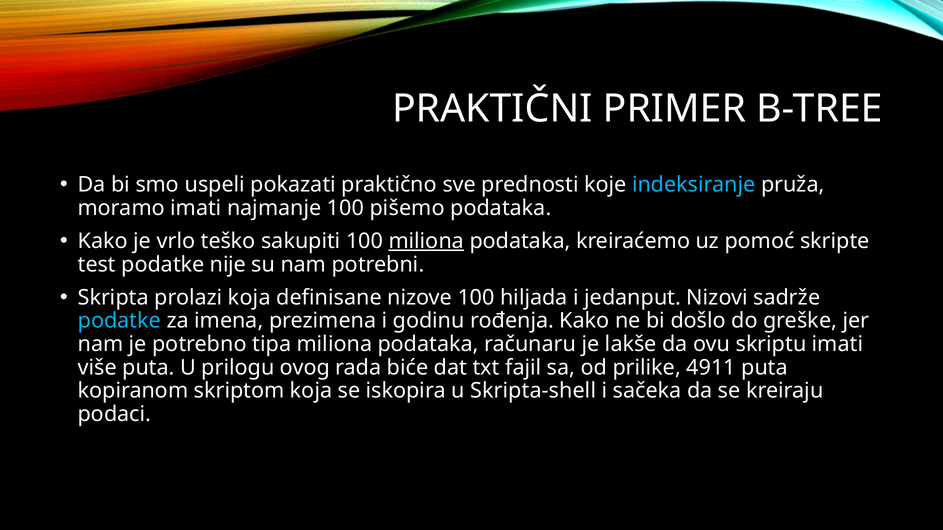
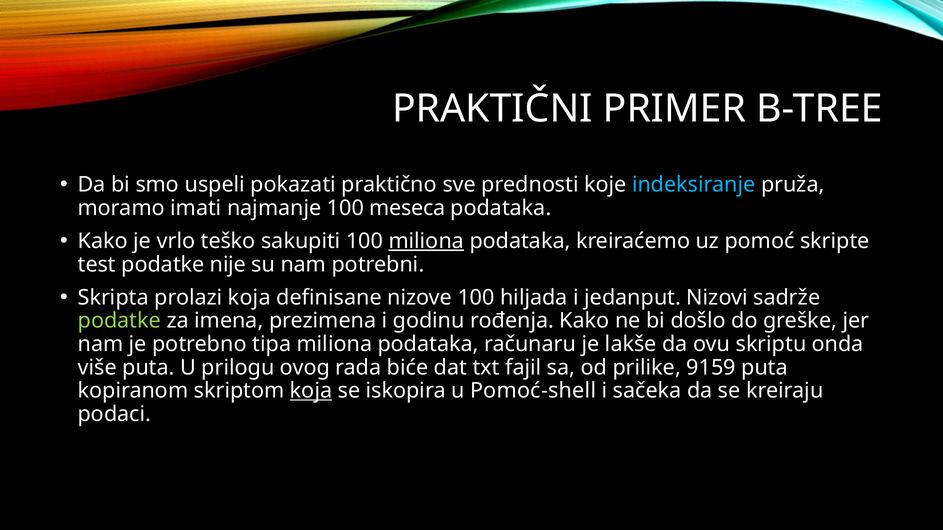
pišemo: pišemo -> meseca
podatke at (119, 321) colour: light blue -> light green
skriptu imati: imati -> onda
4911: 4911 -> 9159
koja at (311, 391) underline: none -> present
Skripta-shell: Skripta-shell -> Pomoć-shell
